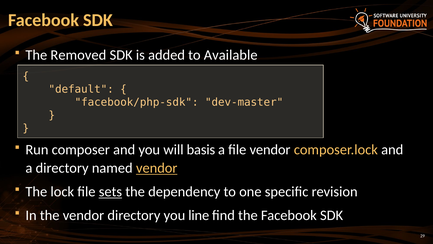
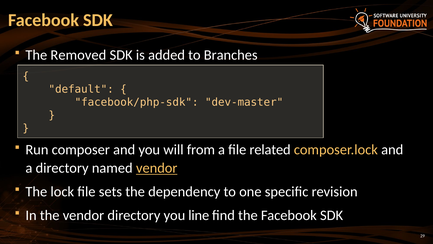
Available: Available -> Branches
basis: basis -> from
file vendor: vendor -> related
sets underline: present -> none
